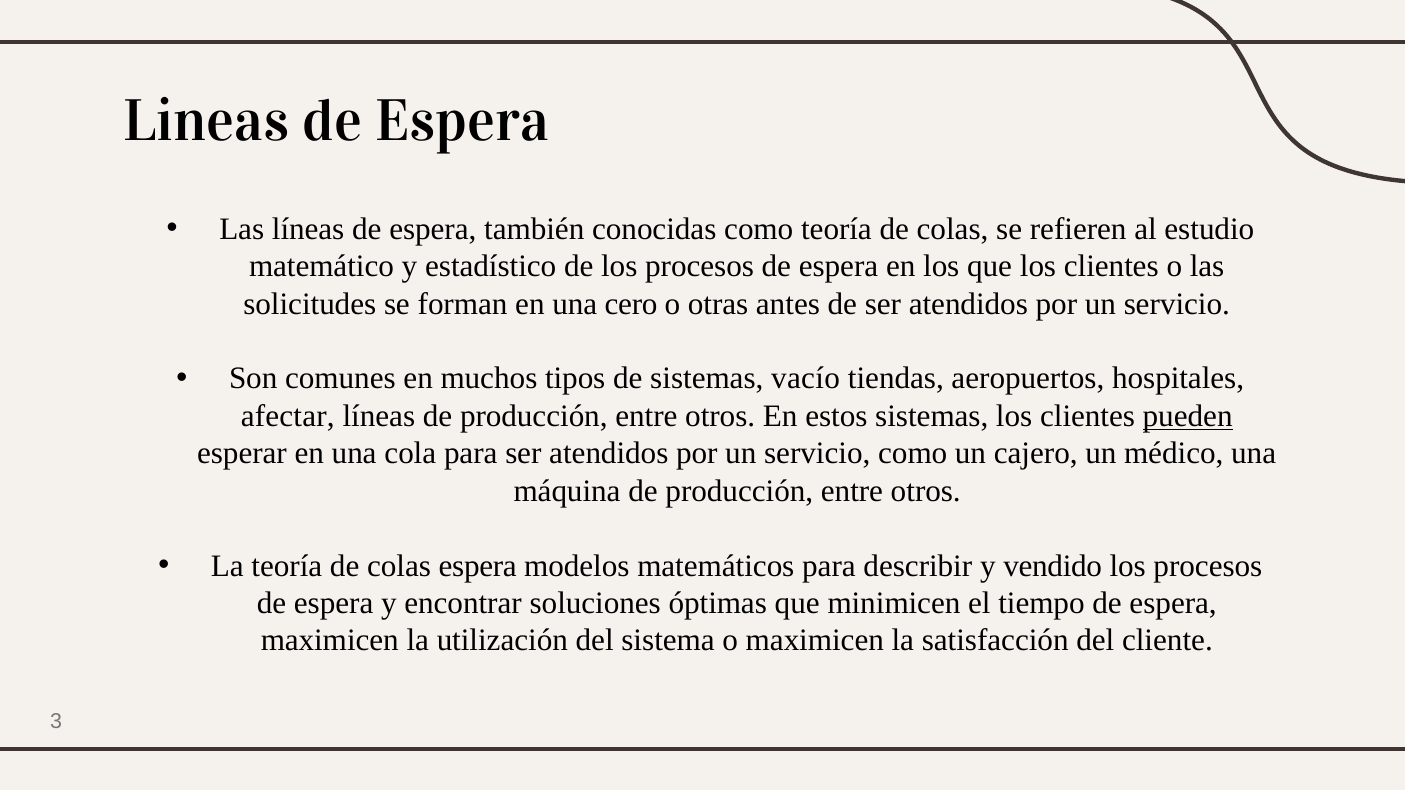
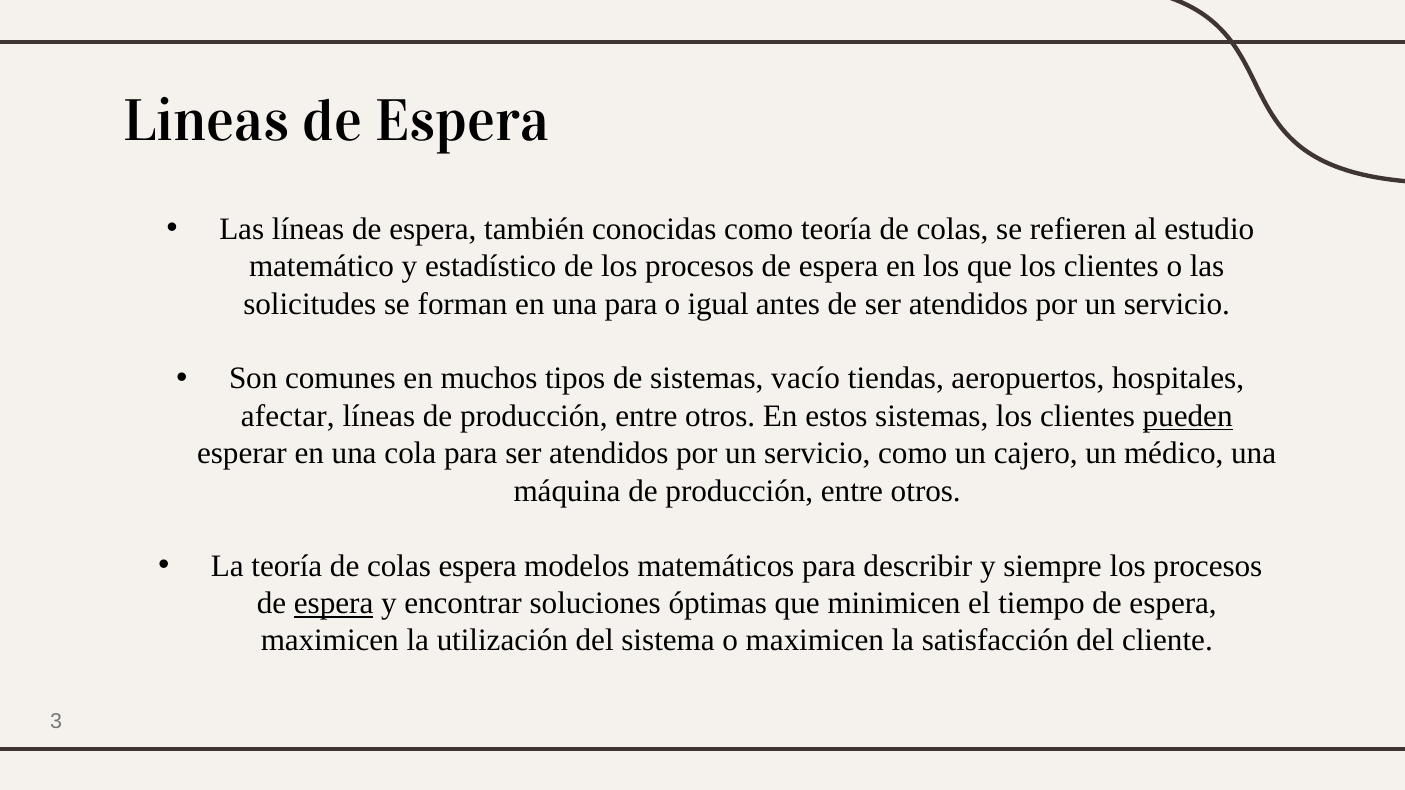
una cero: cero -> para
otras: otras -> igual
vendido: vendido -> siempre
espera at (334, 604) underline: none -> present
